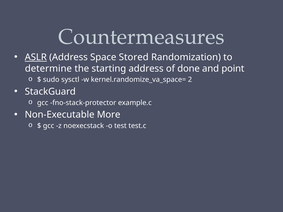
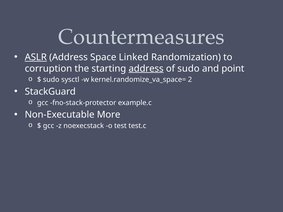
Stored: Stored -> Linked
determine: determine -> corruption
address at (146, 69) underline: none -> present
of done: done -> sudo
